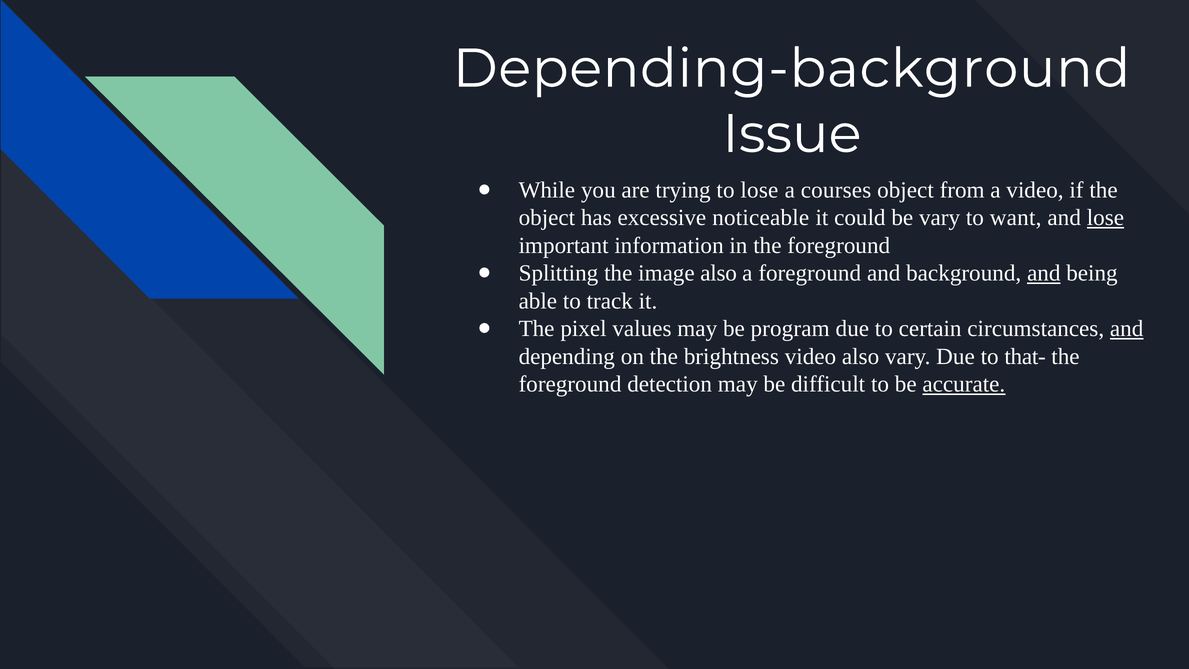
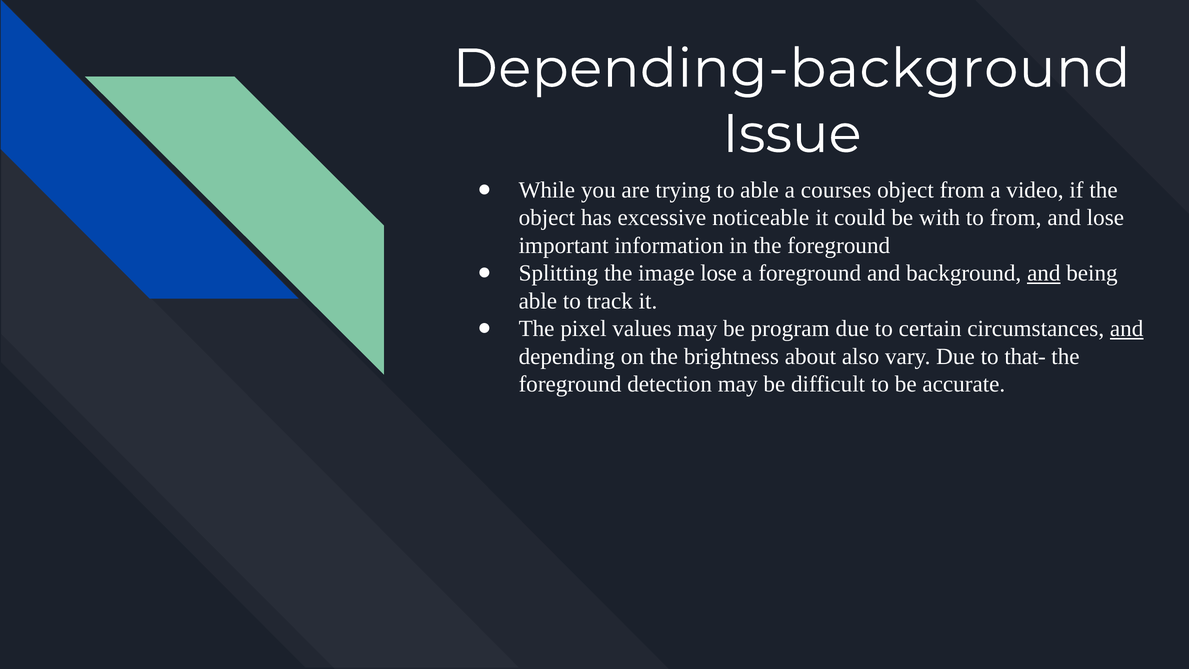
to lose: lose -> able
be vary: vary -> with
to want: want -> from
lose at (1105, 218) underline: present -> none
image also: also -> lose
brightness video: video -> about
accurate underline: present -> none
